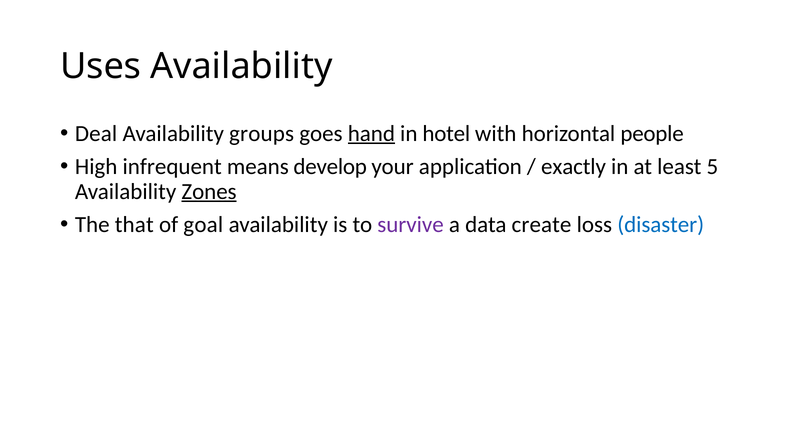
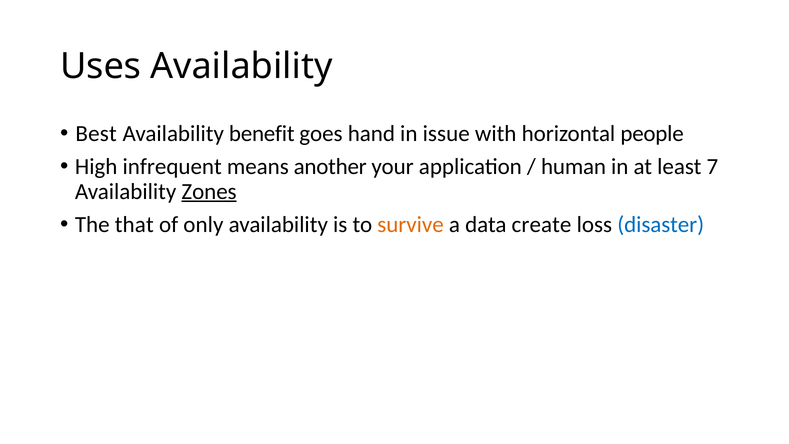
Deal: Deal -> Best
groups: groups -> benefit
hand underline: present -> none
hotel: hotel -> issue
develop: develop -> another
exactly: exactly -> human
5: 5 -> 7
goal: goal -> only
survive colour: purple -> orange
